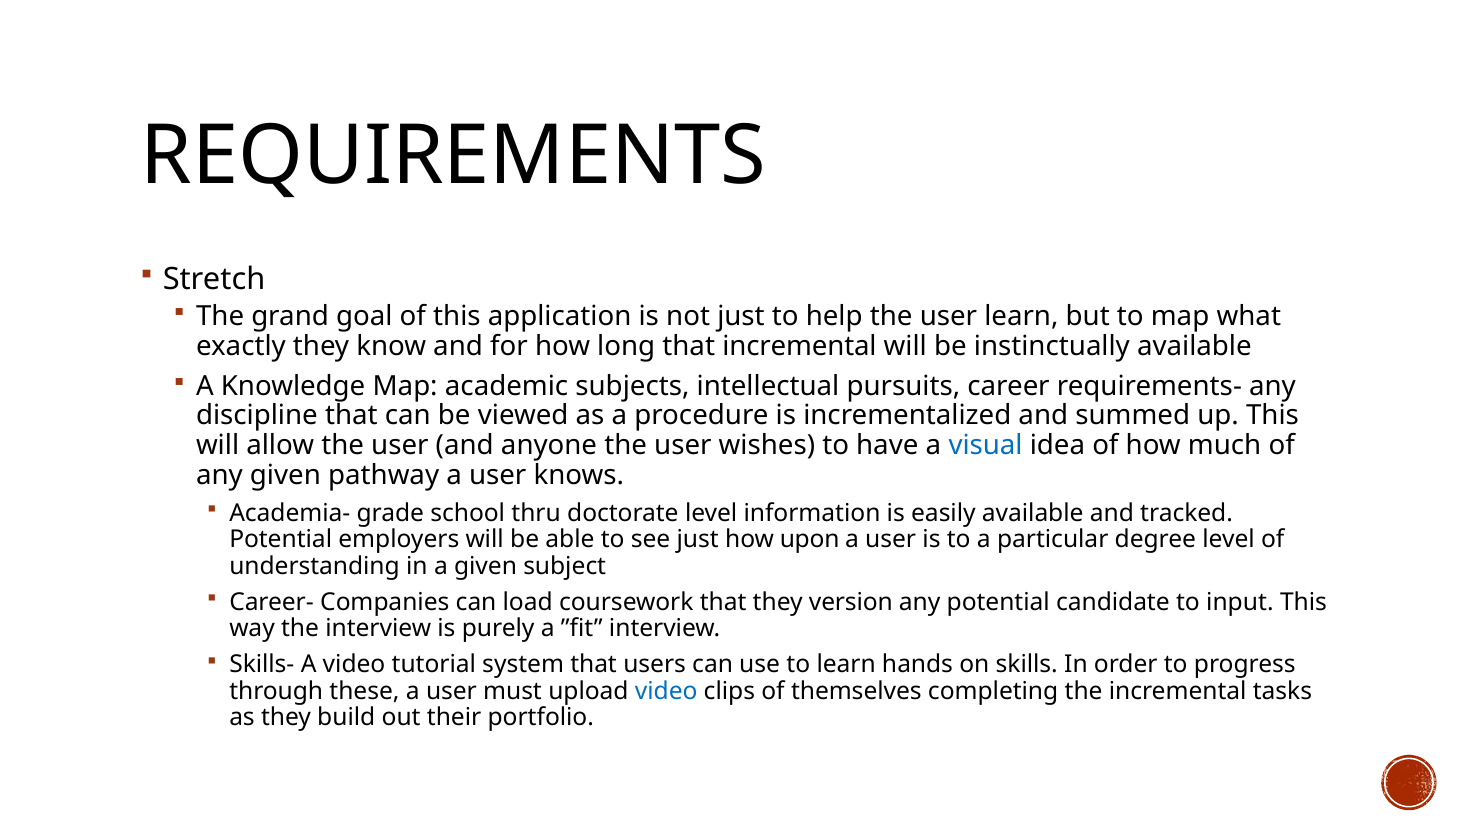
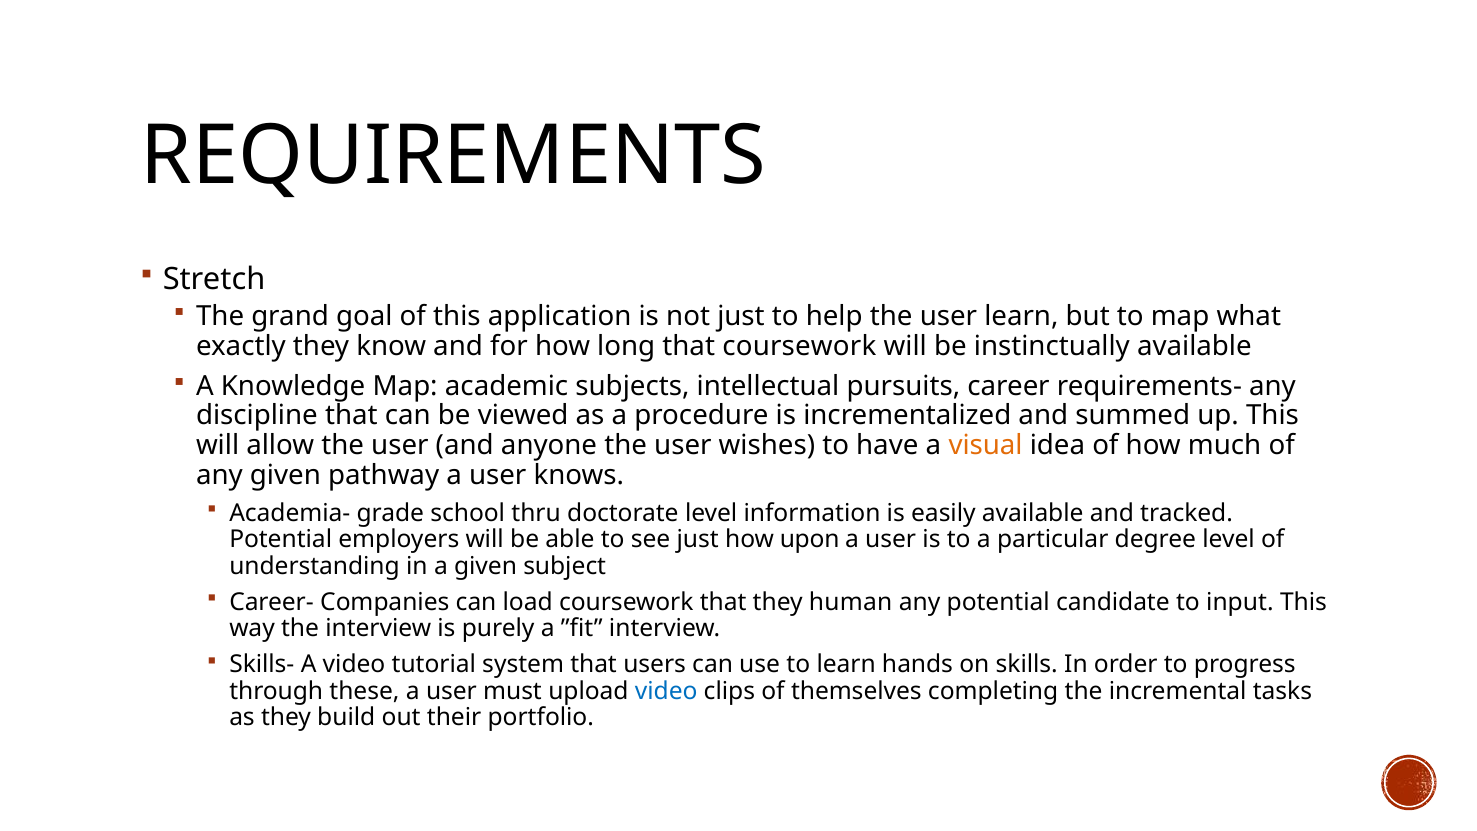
that incremental: incremental -> coursework
visual colour: blue -> orange
version: version -> human
